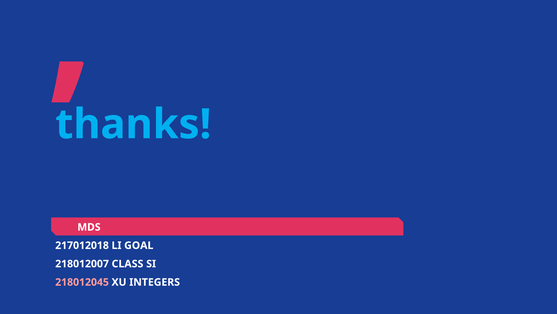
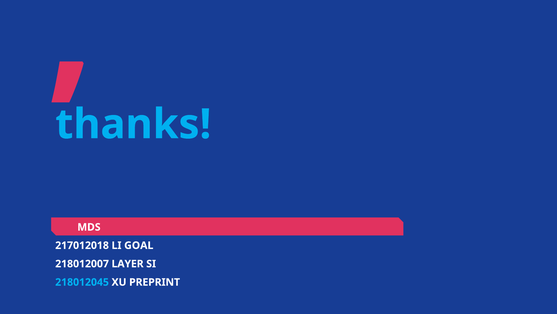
CLASS: CLASS -> LAYER
218012045 colour: pink -> light blue
INTEGERS: INTEGERS -> PREPRINT
